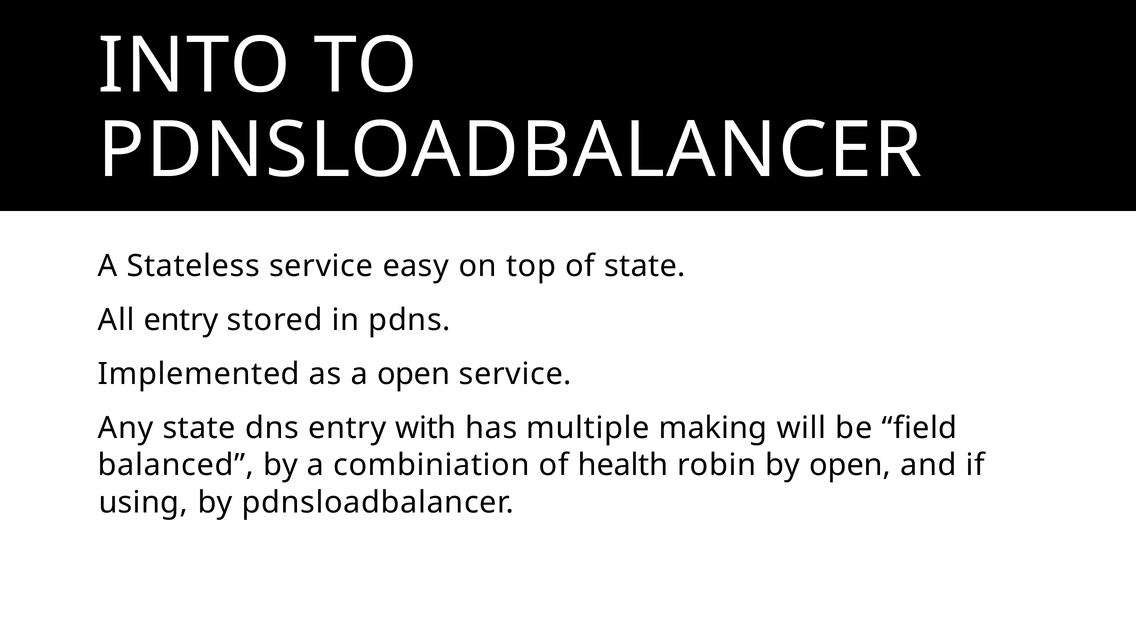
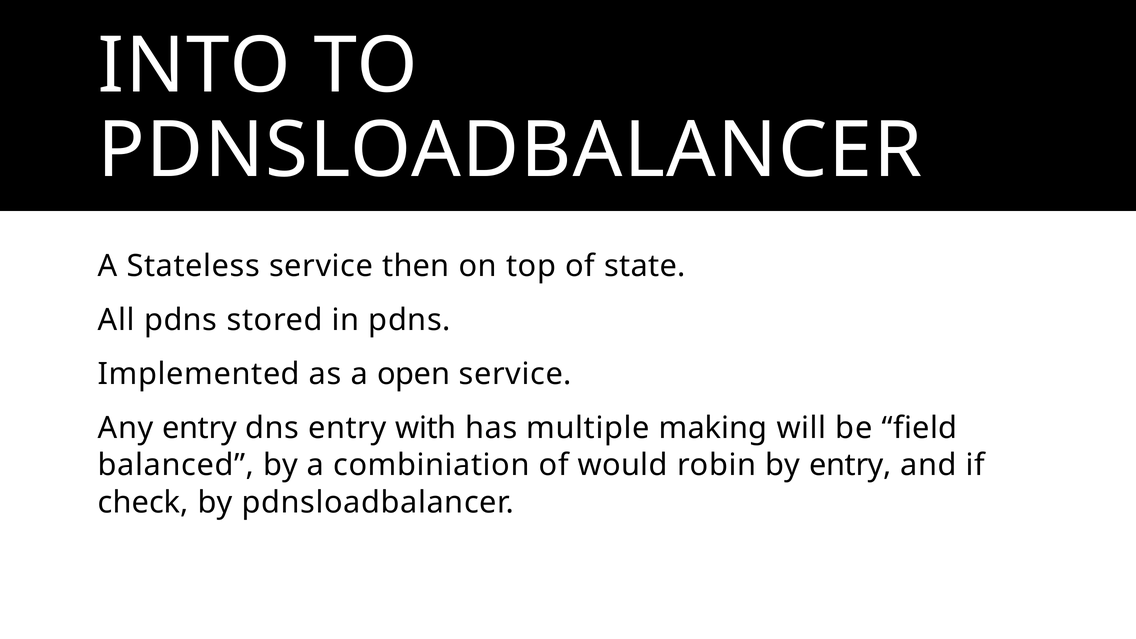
easy: easy -> then
All entry: entry -> pdns
Any state: state -> entry
health: health -> would
by open: open -> entry
using: using -> check
